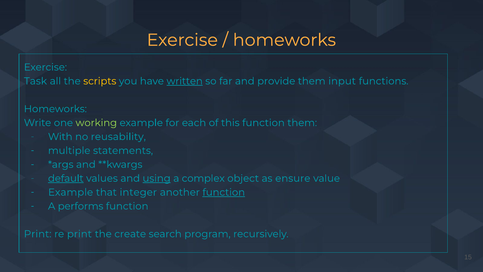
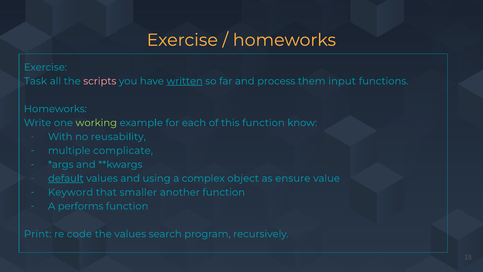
scripts colour: yellow -> pink
provide: provide -> process
function them: them -> know
statements: statements -> complicate
using underline: present -> none
Example at (71, 192): Example -> Keyword
integer: integer -> smaller
function at (224, 192) underline: present -> none
re print: print -> code
the create: create -> values
